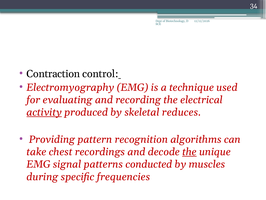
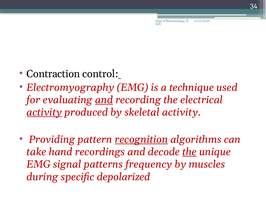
and at (104, 100) underline: none -> present
skeletal reduces: reduces -> activity
recognition underline: none -> present
chest: chest -> hand
conducted: conducted -> frequency
frequencies: frequencies -> depolarized
